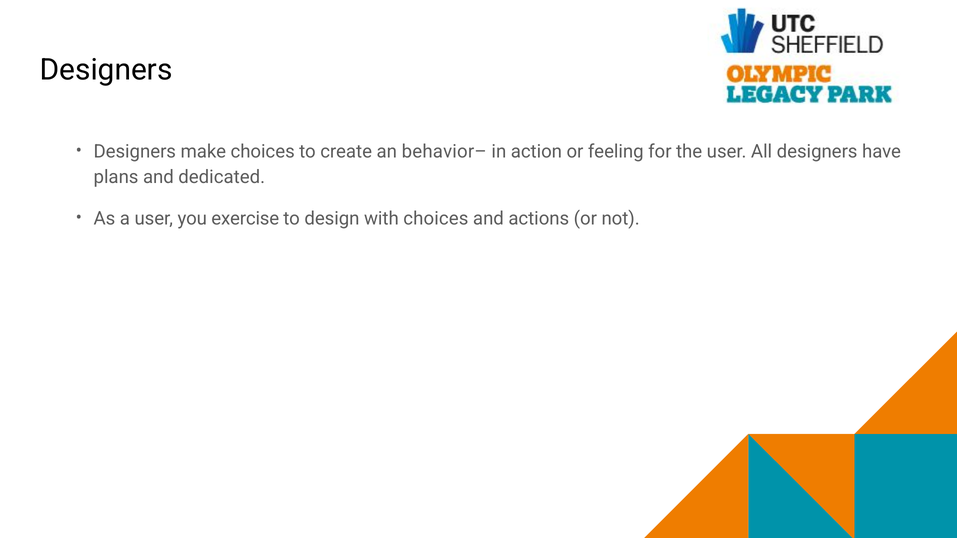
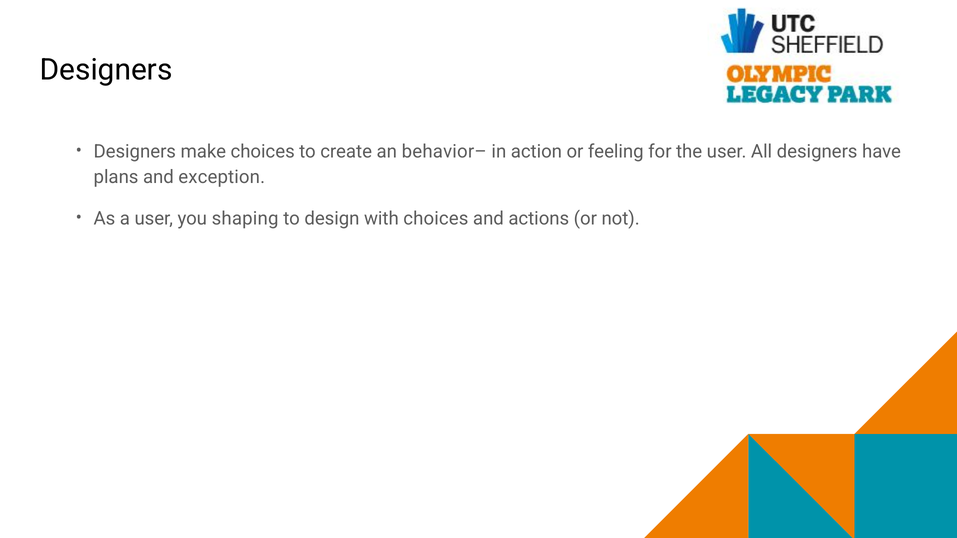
dedicated: dedicated -> exception
exercise: exercise -> shaping
